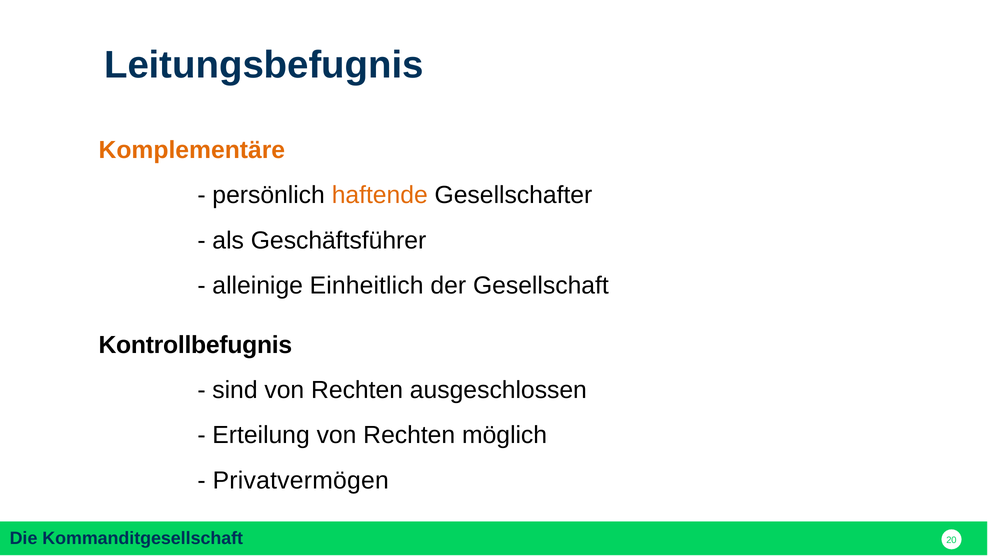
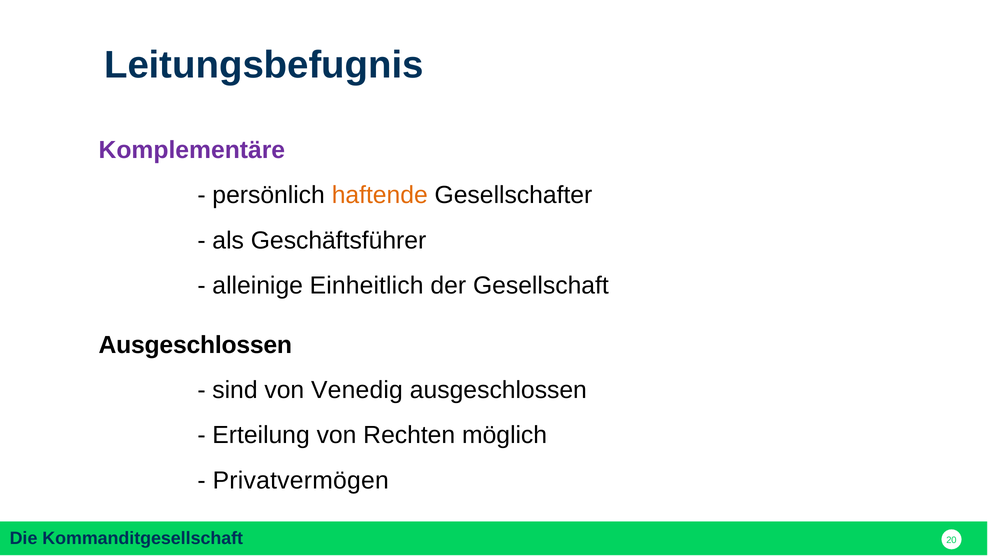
Komplementäre colour: orange -> purple
Kontrollbefugnis at (195, 345): Kontrollbefugnis -> Ausgeschlossen
sind von Rechten: Rechten -> Venedig
